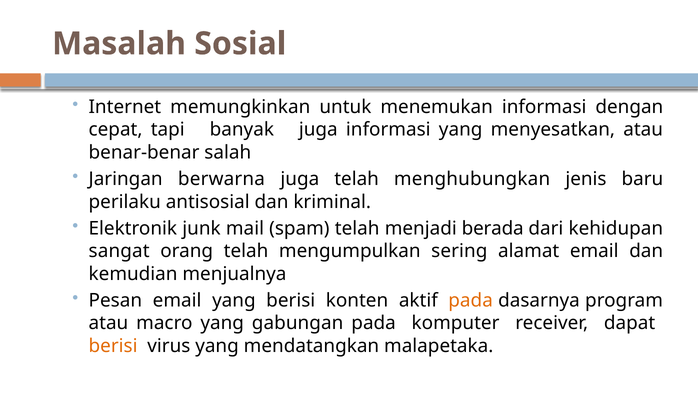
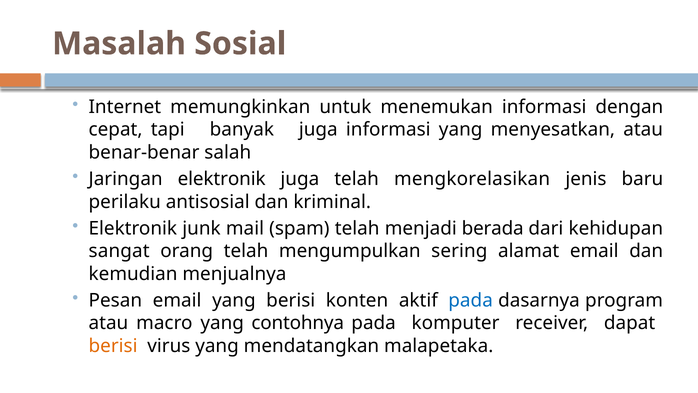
Jaringan berwarna: berwarna -> elektronik
menghubungkan: menghubungkan -> mengkorelasikan
pada at (471, 300) colour: orange -> blue
gabungan: gabungan -> contohnya
